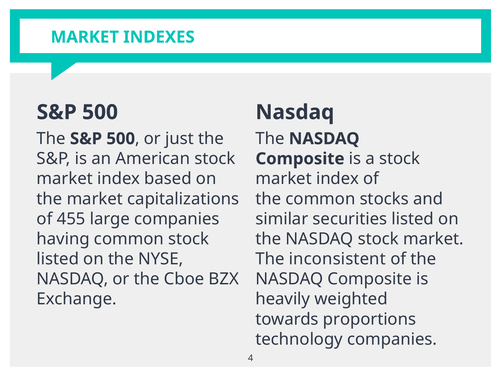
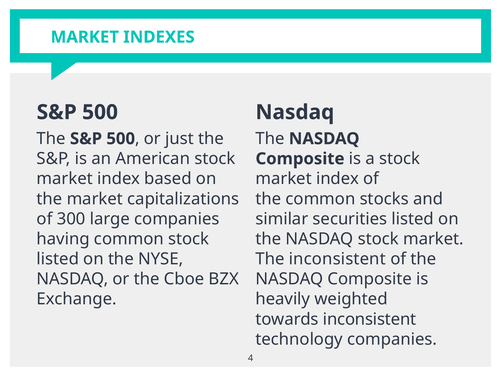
455: 455 -> 300
towards proportions: proportions -> inconsistent
